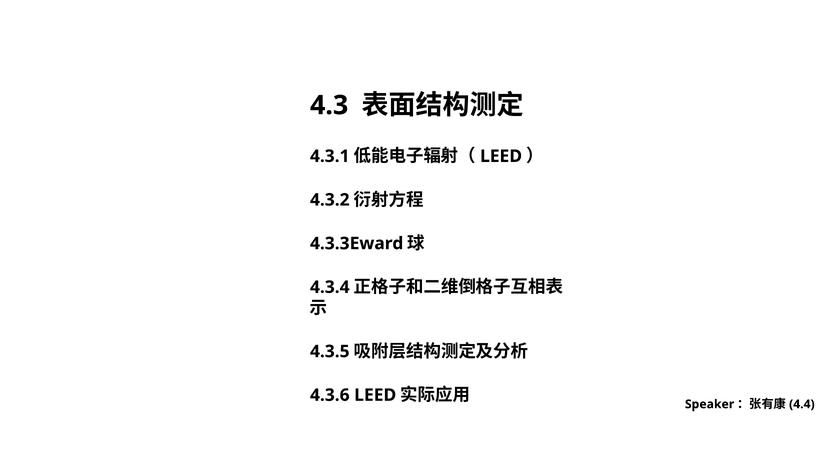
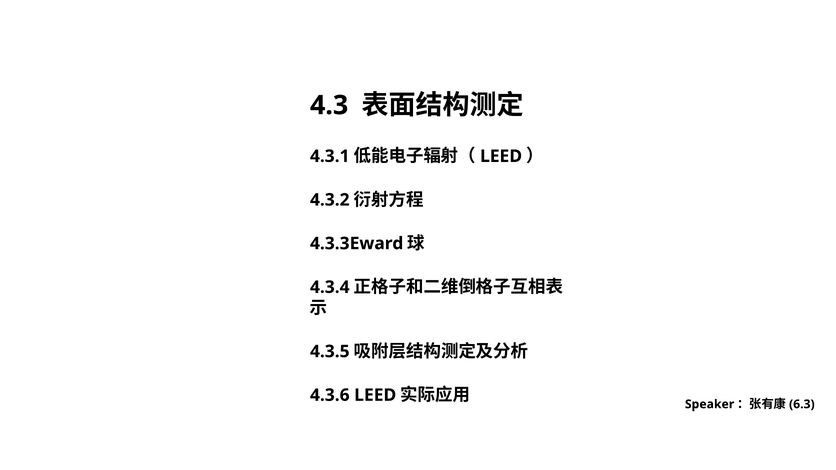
4.4: 4.4 -> 6.3
